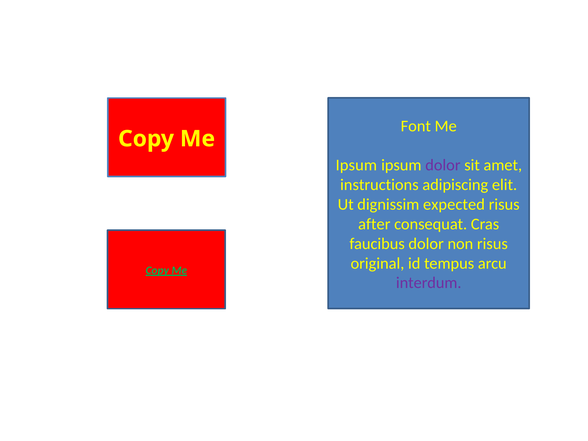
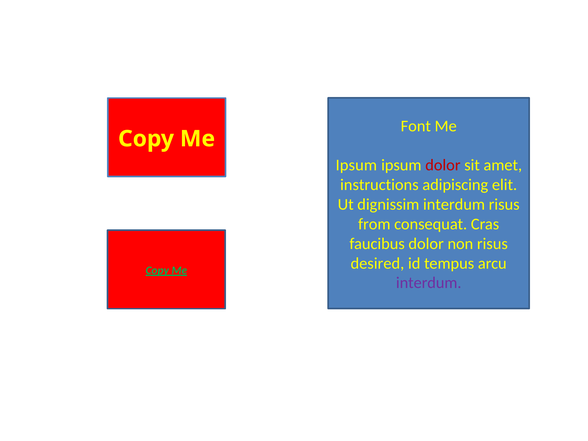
dolor at (443, 165) colour: purple -> red
dignissim expected: expected -> interdum
after: after -> from
original: original -> desired
